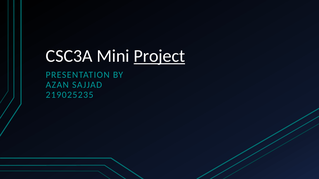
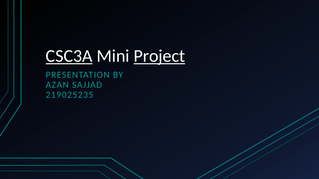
CSC3A underline: none -> present
